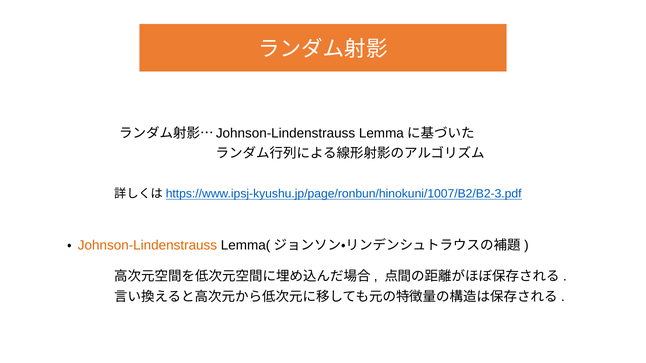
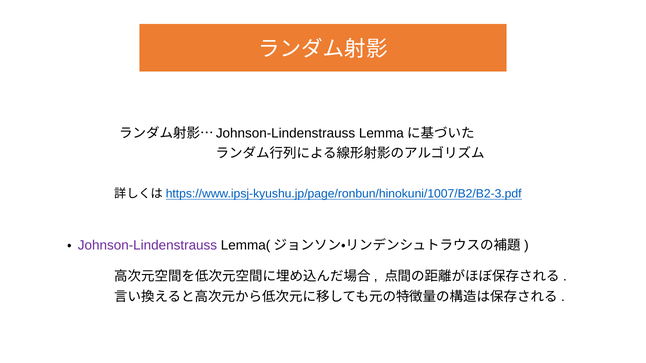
Johnson-Lindenstrauss colour: orange -> purple
